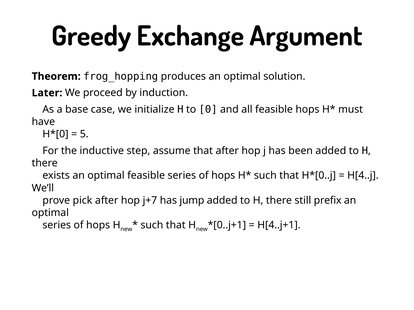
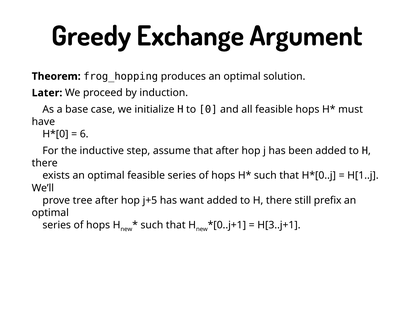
5: 5 -> 6
H[4..j: H[4..j -> H[1..j
pick: pick -> tree
j+7: j+7 -> j+5
jump: jump -> want
H[4..j+1: H[4..j+1 -> H[3..j+1
